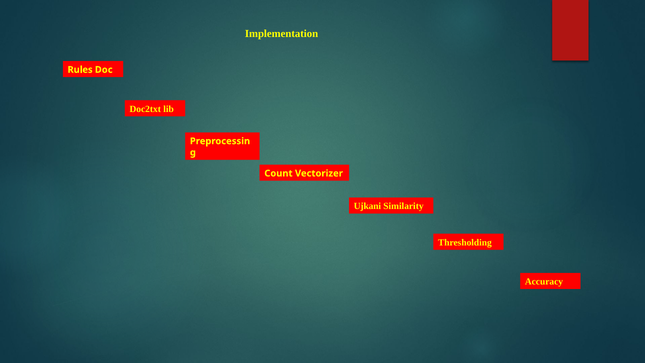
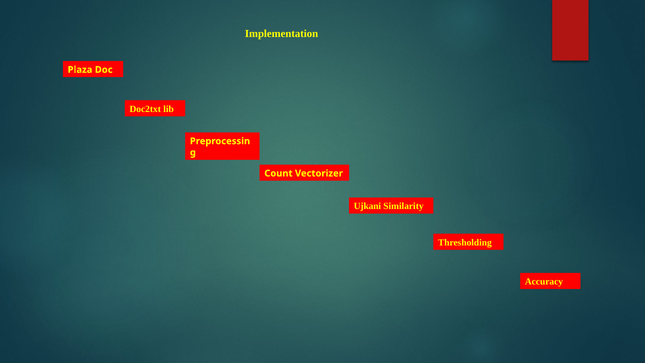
Rules: Rules -> Plaza
